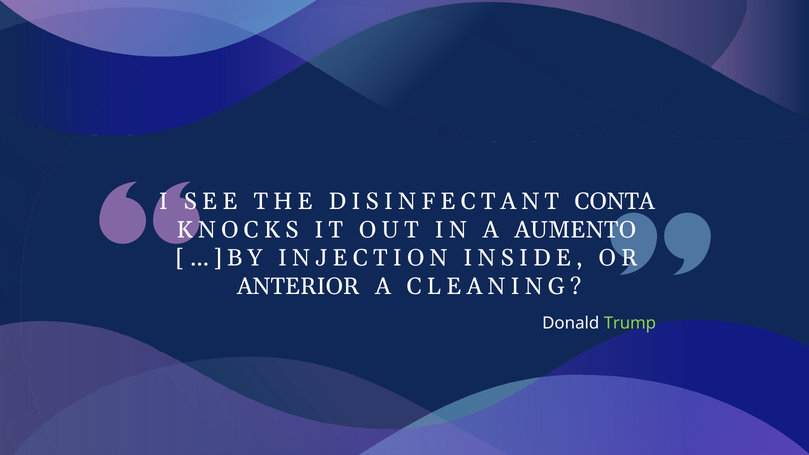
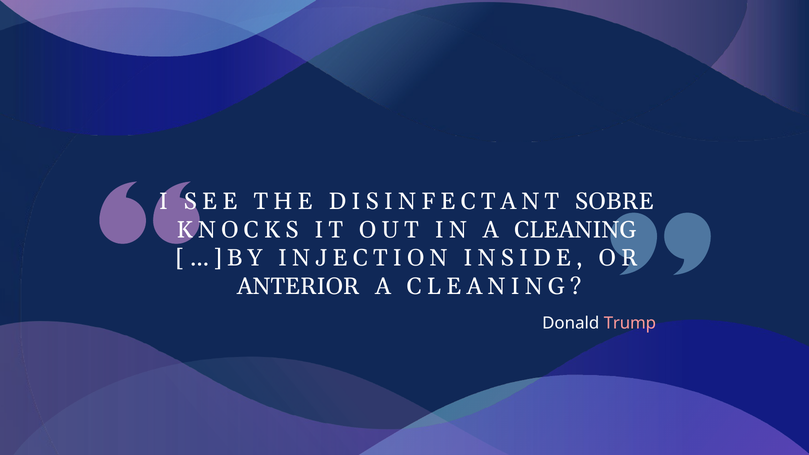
CONTA: CONTA -> SOBRE
IN A AUMENTO: AUMENTO -> CLEANING
Trump colour: light green -> pink
